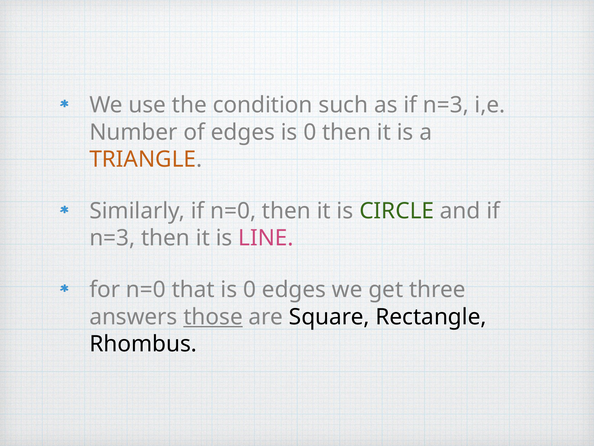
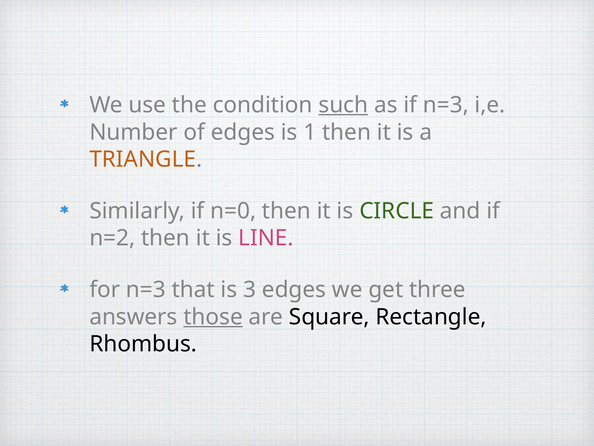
such underline: none -> present
edges is 0: 0 -> 1
n=3 at (112, 238): n=3 -> n=2
for n=0: n=0 -> n=3
that is 0: 0 -> 3
